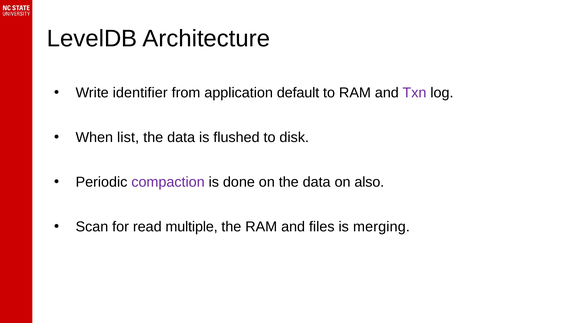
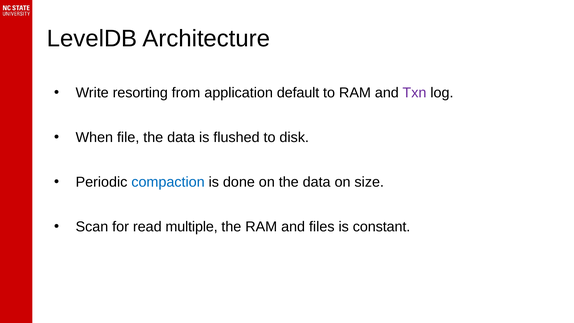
identifier: identifier -> resorting
list: list -> file
compaction colour: purple -> blue
also: also -> size
merging: merging -> constant
